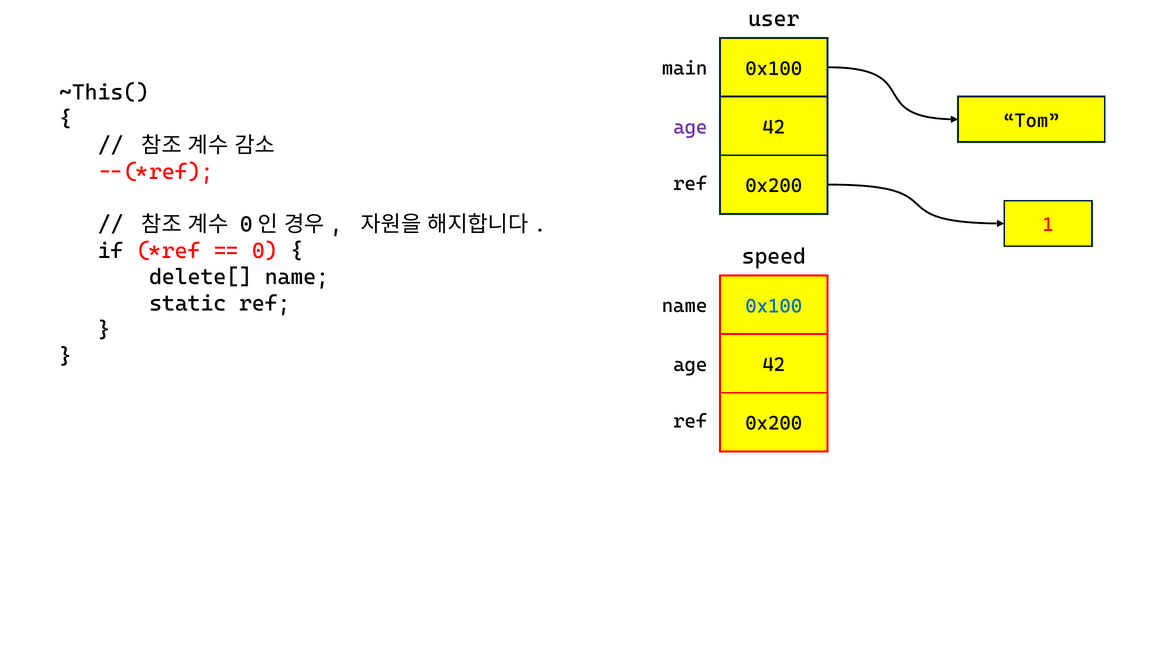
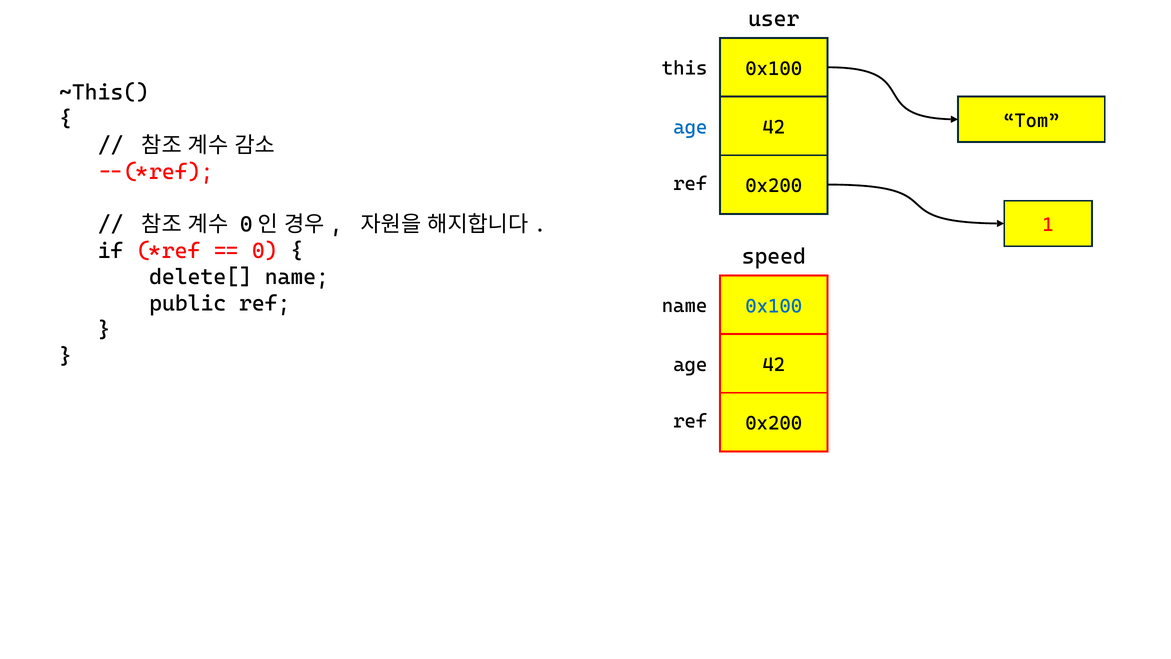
main: main -> this
age at (690, 127) colour: purple -> blue
static: static -> public
